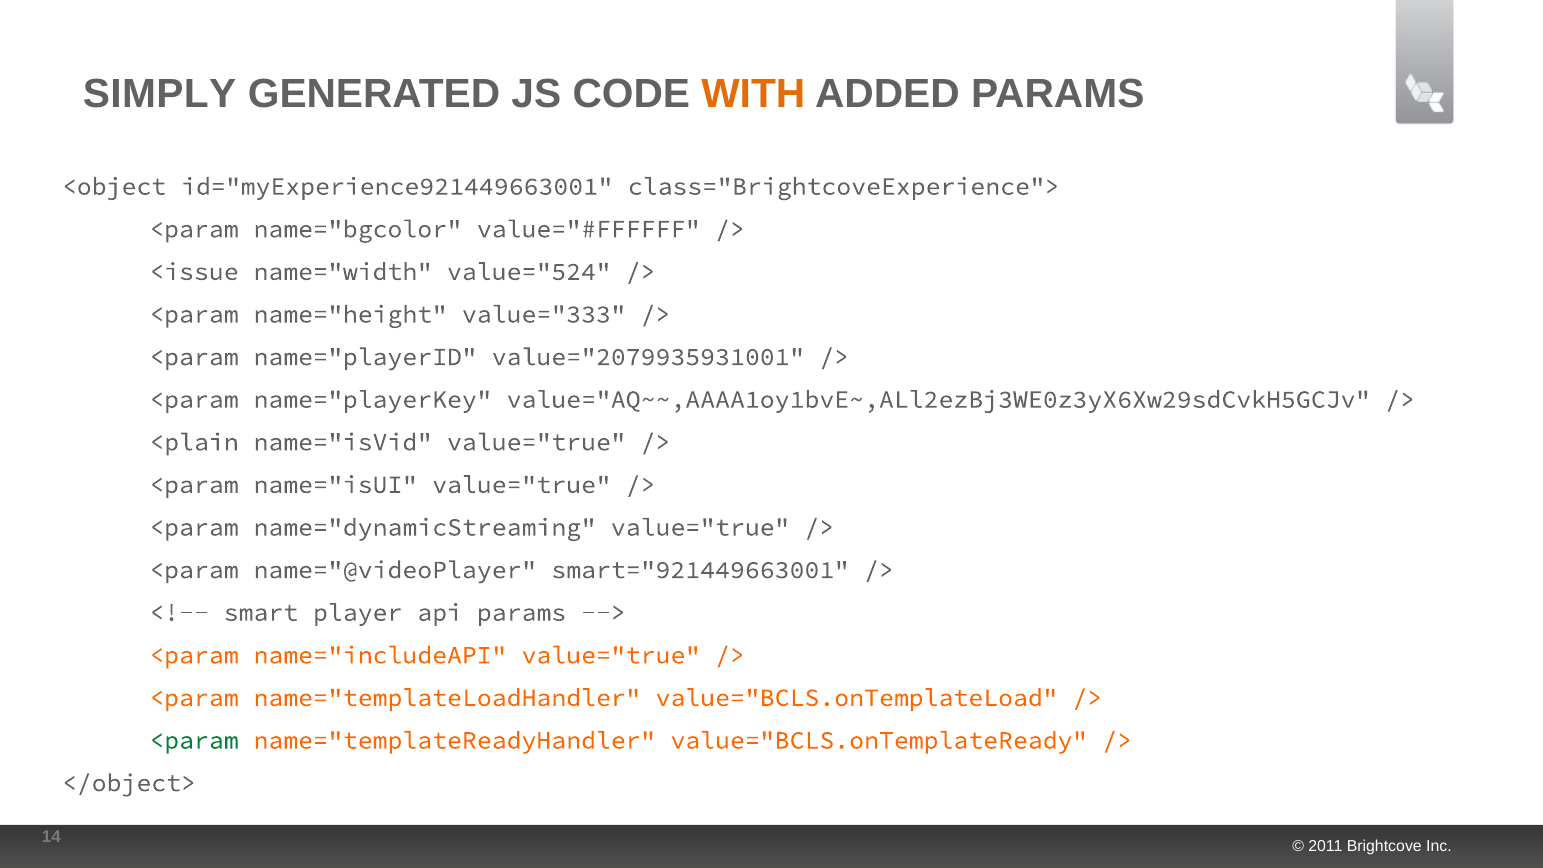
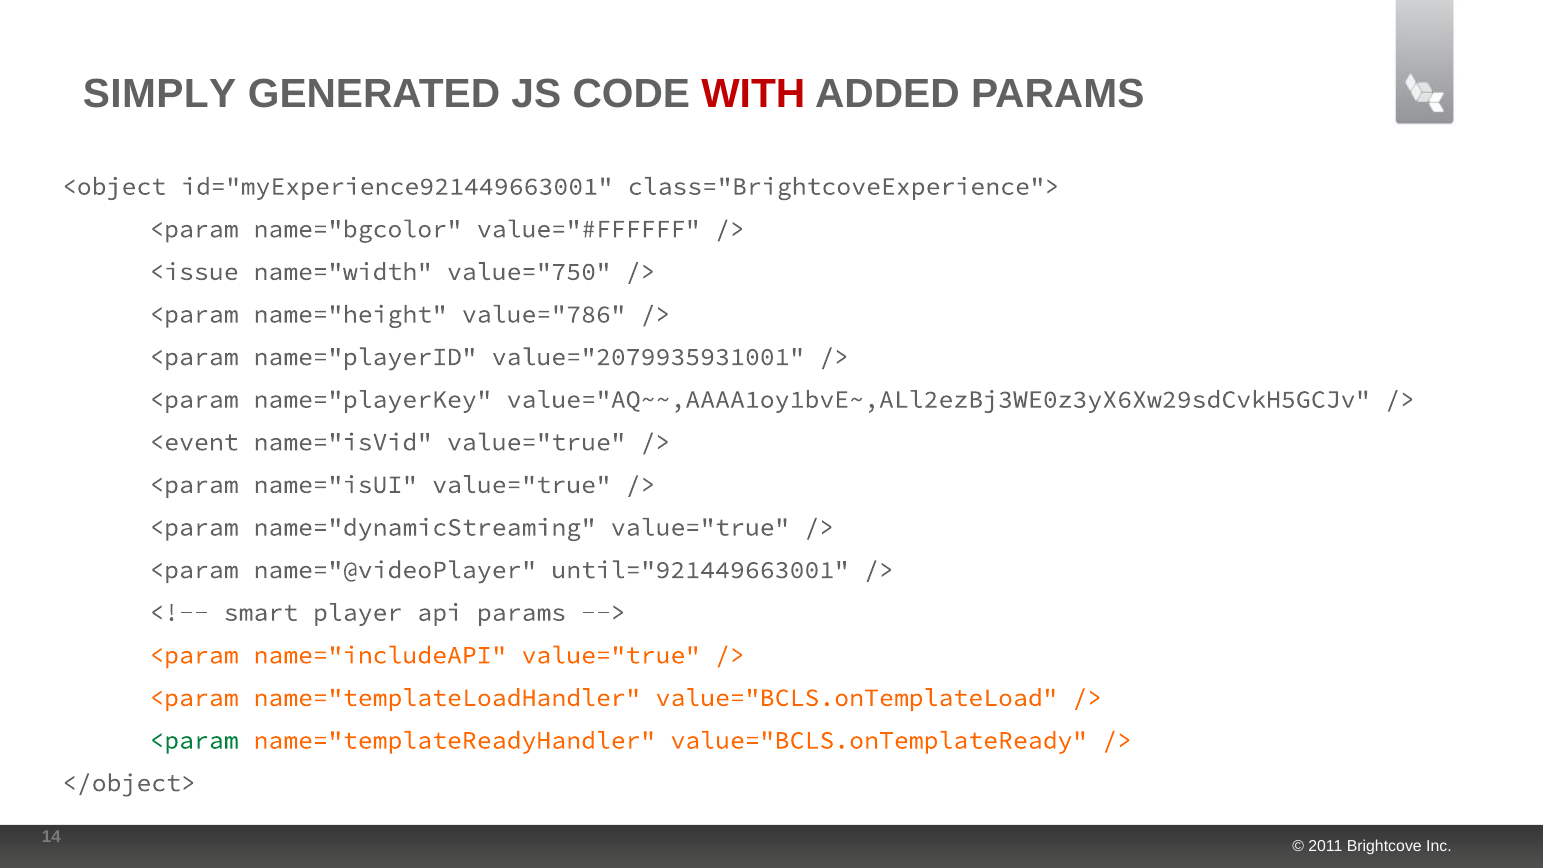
WITH colour: orange -> red
value="524: value="524 -> value="750
value="333: value="333 -> value="786
<plain: <plain -> <event
smart="921449663001: smart="921449663001 -> until="921449663001
